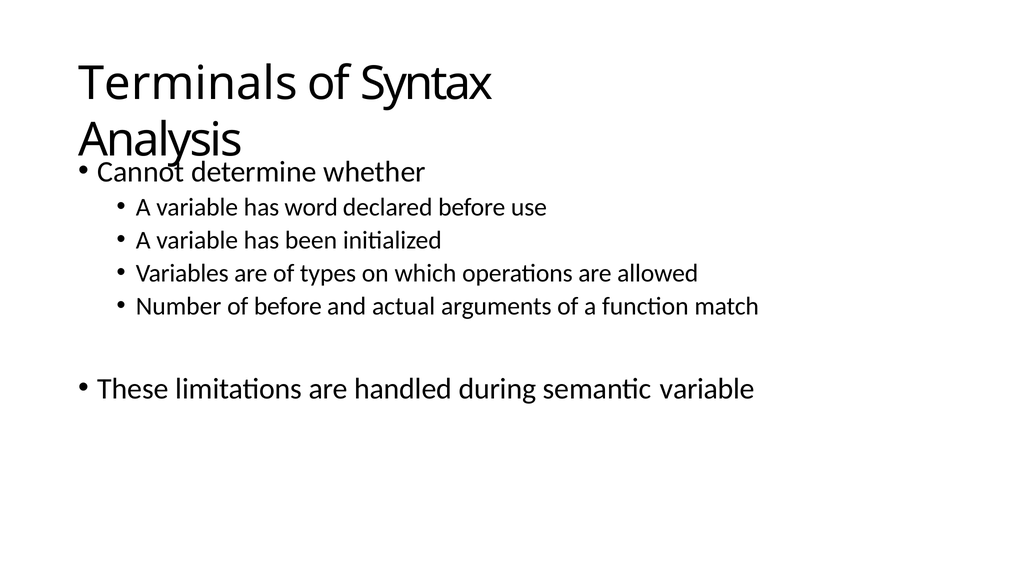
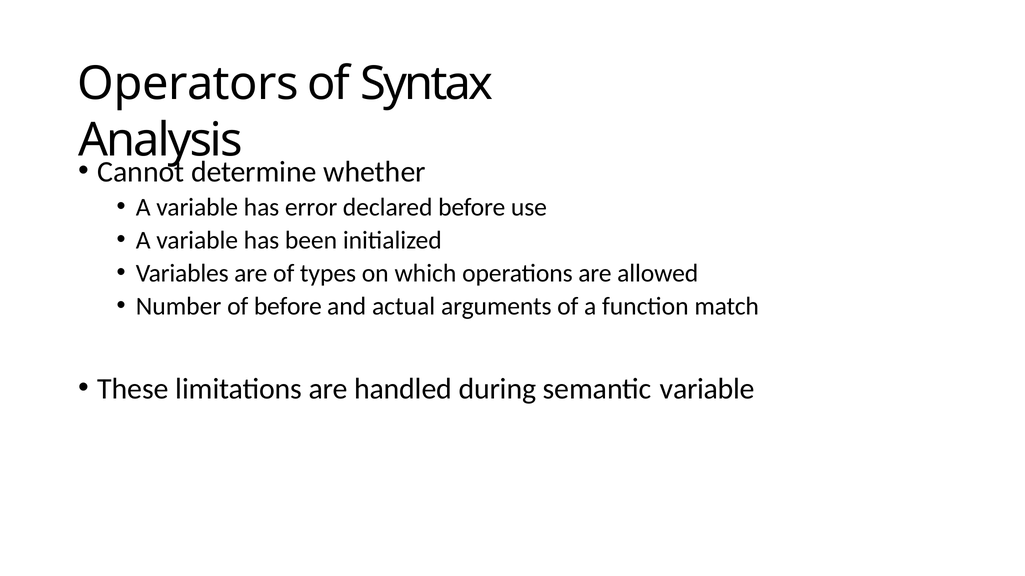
Terminals: Terminals -> Operators
word: word -> error
